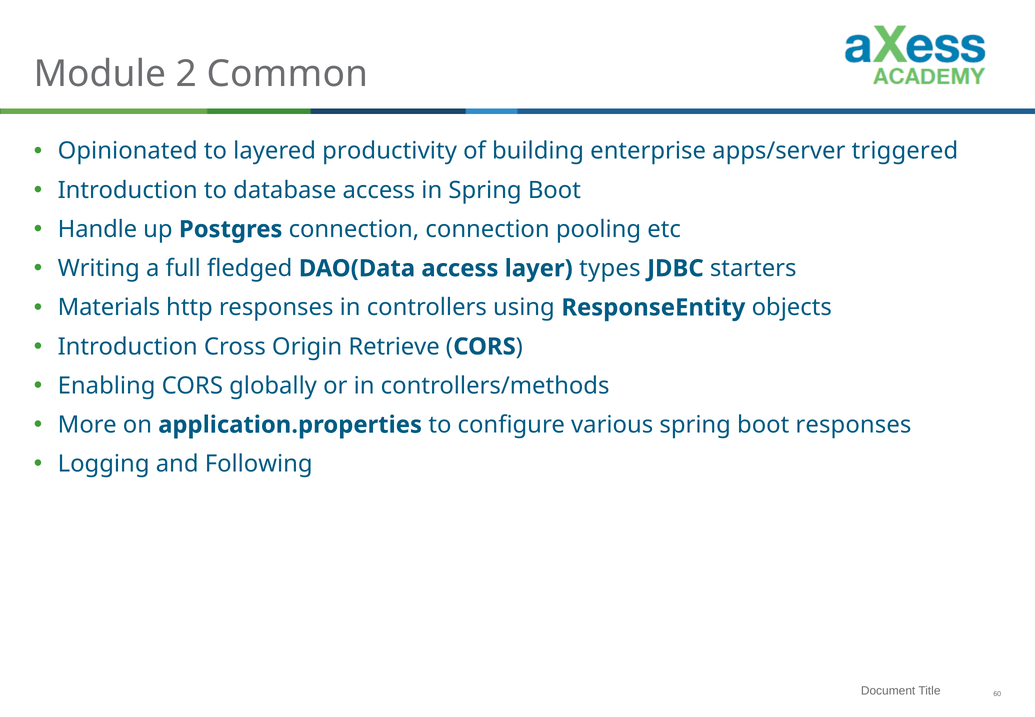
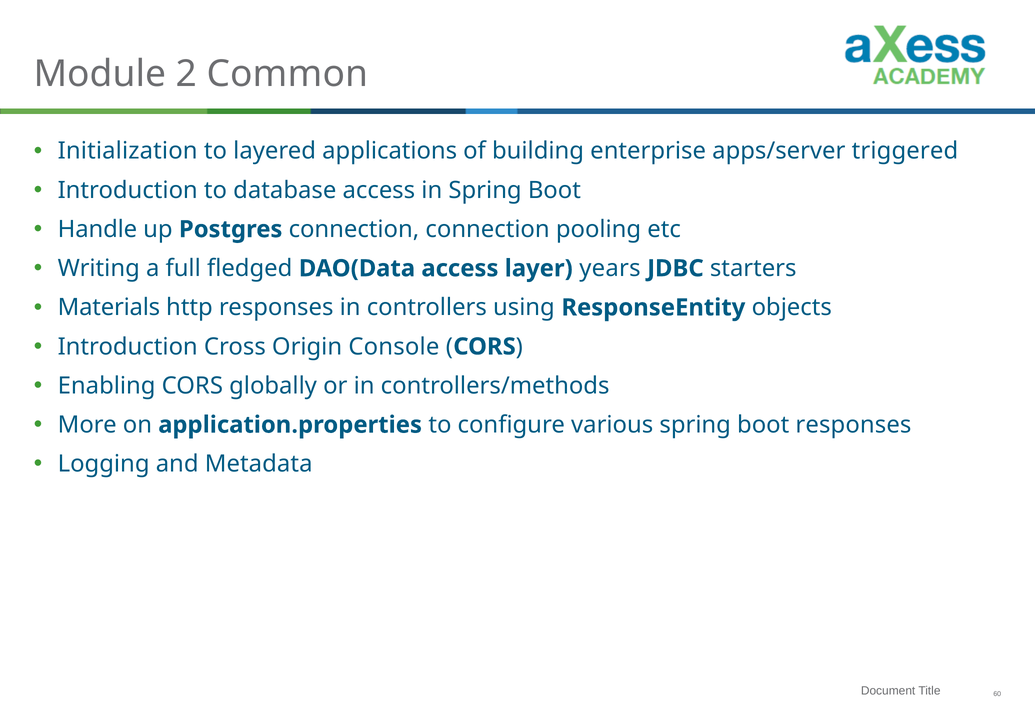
Opinionated: Opinionated -> Initialization
productivity: productivity -> applications
types: types -> years
Retrieve: Retrieve -> Console
Following: Following -> Metadata
